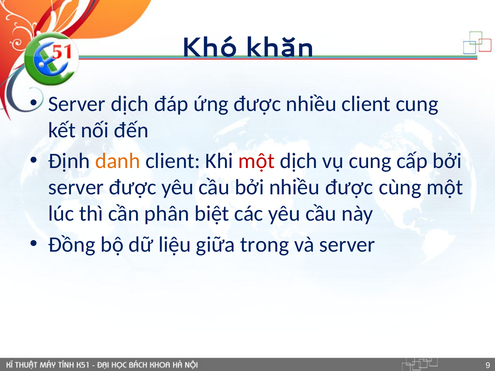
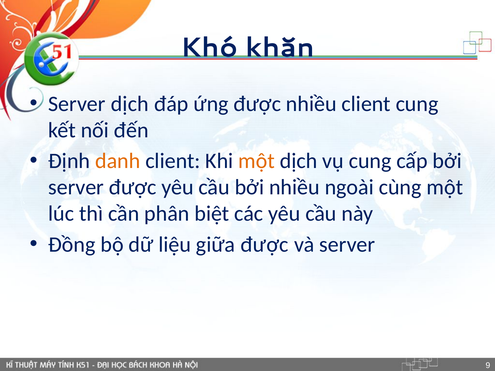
một at (257, 161) colour: red -> orange
nhiều được: được -> ngoài
giữa trong: trong -> được
